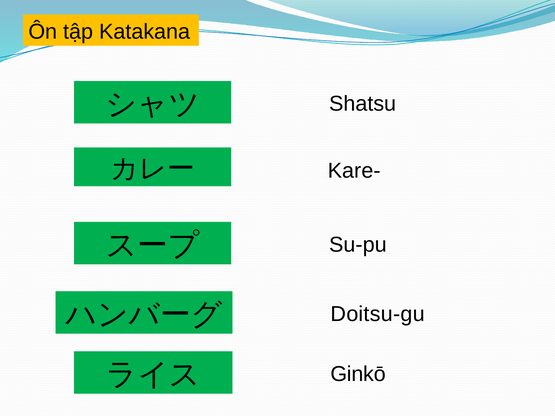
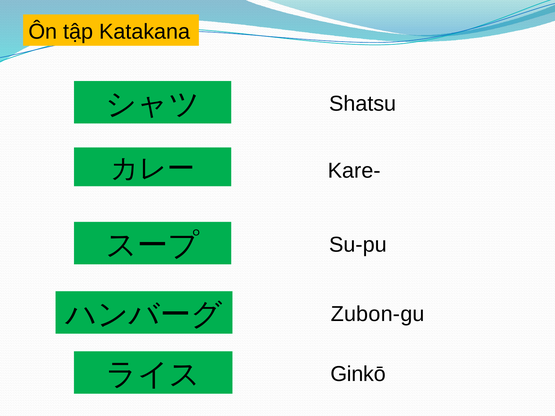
Doitsu-gu: Doitsu-gu -> Zubon-gu
